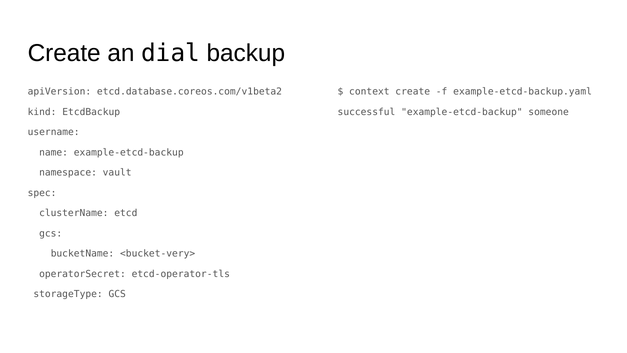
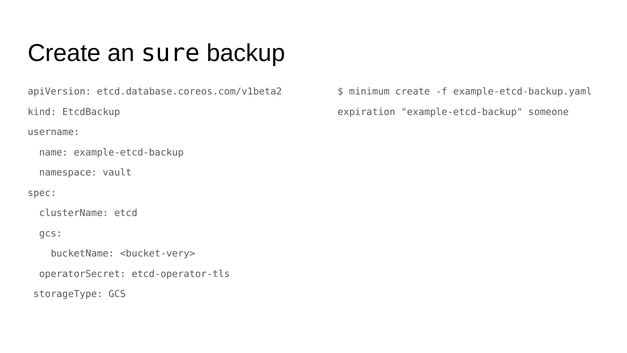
dial: dial -> sure
context: context -> minimum
successful: successful -> expiration
